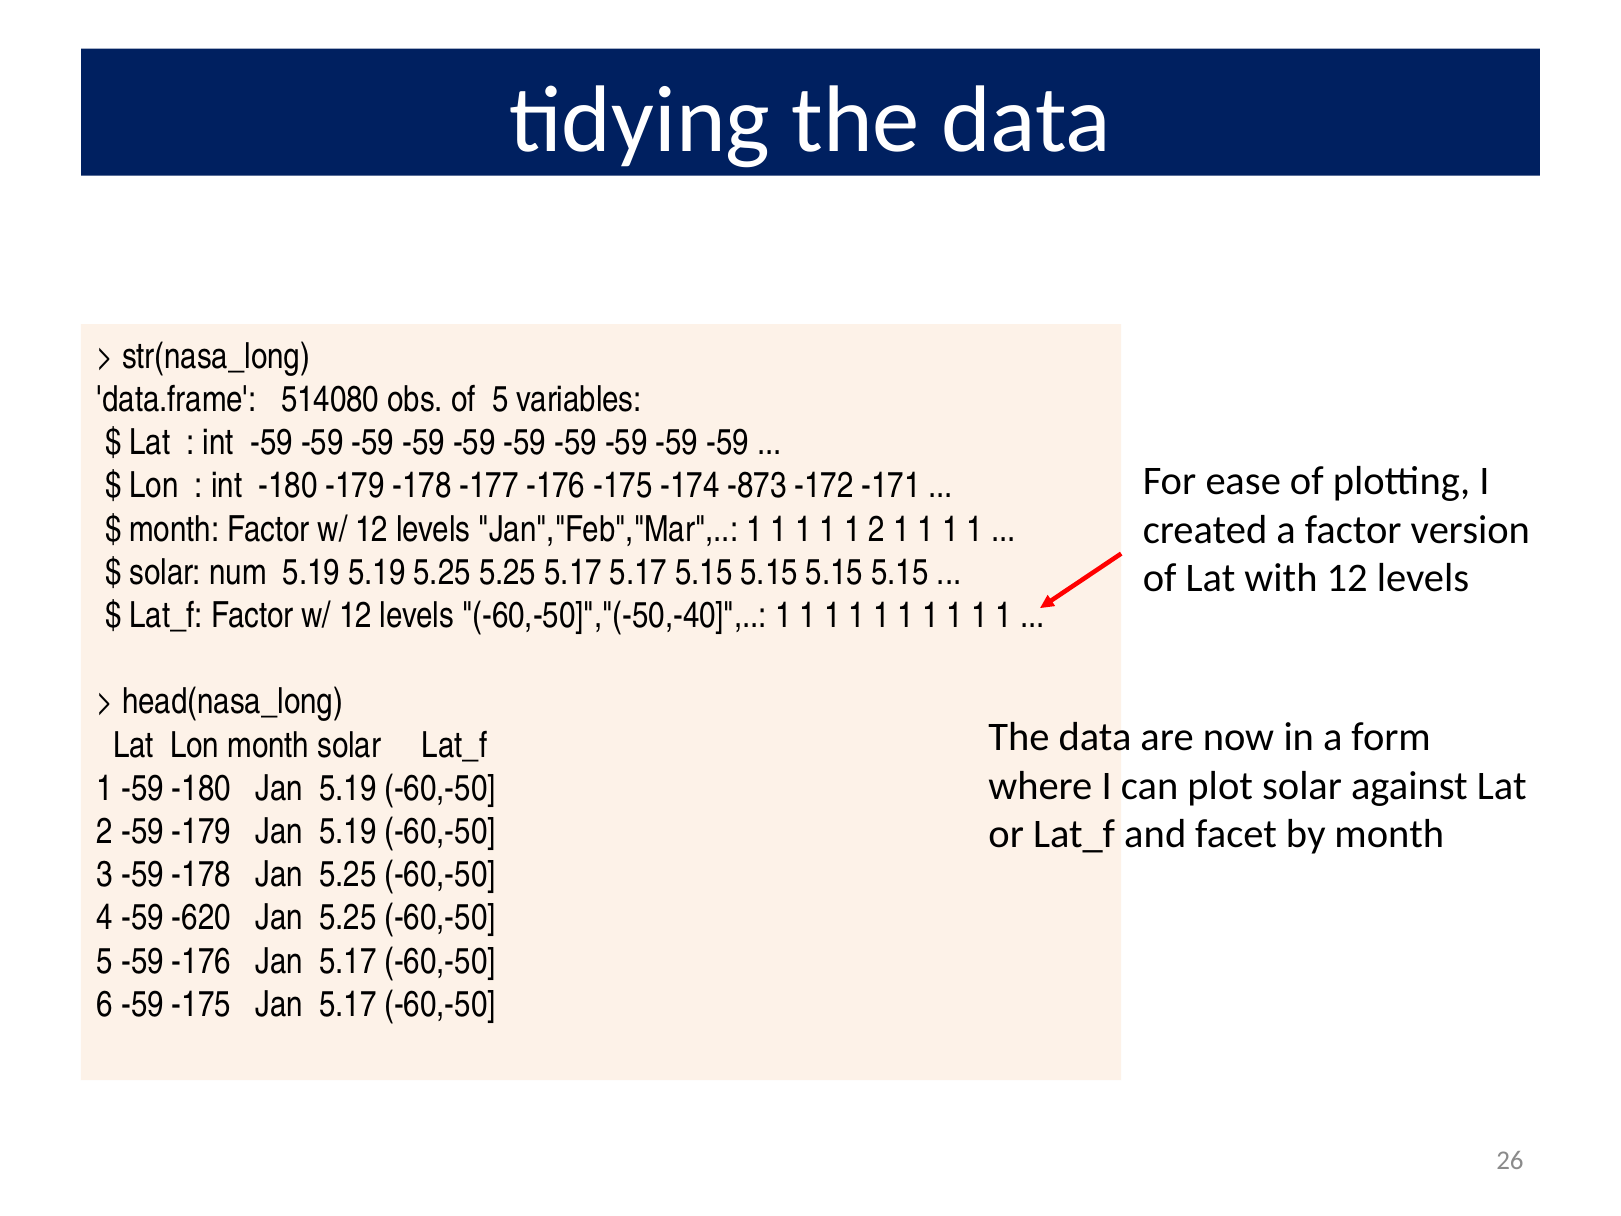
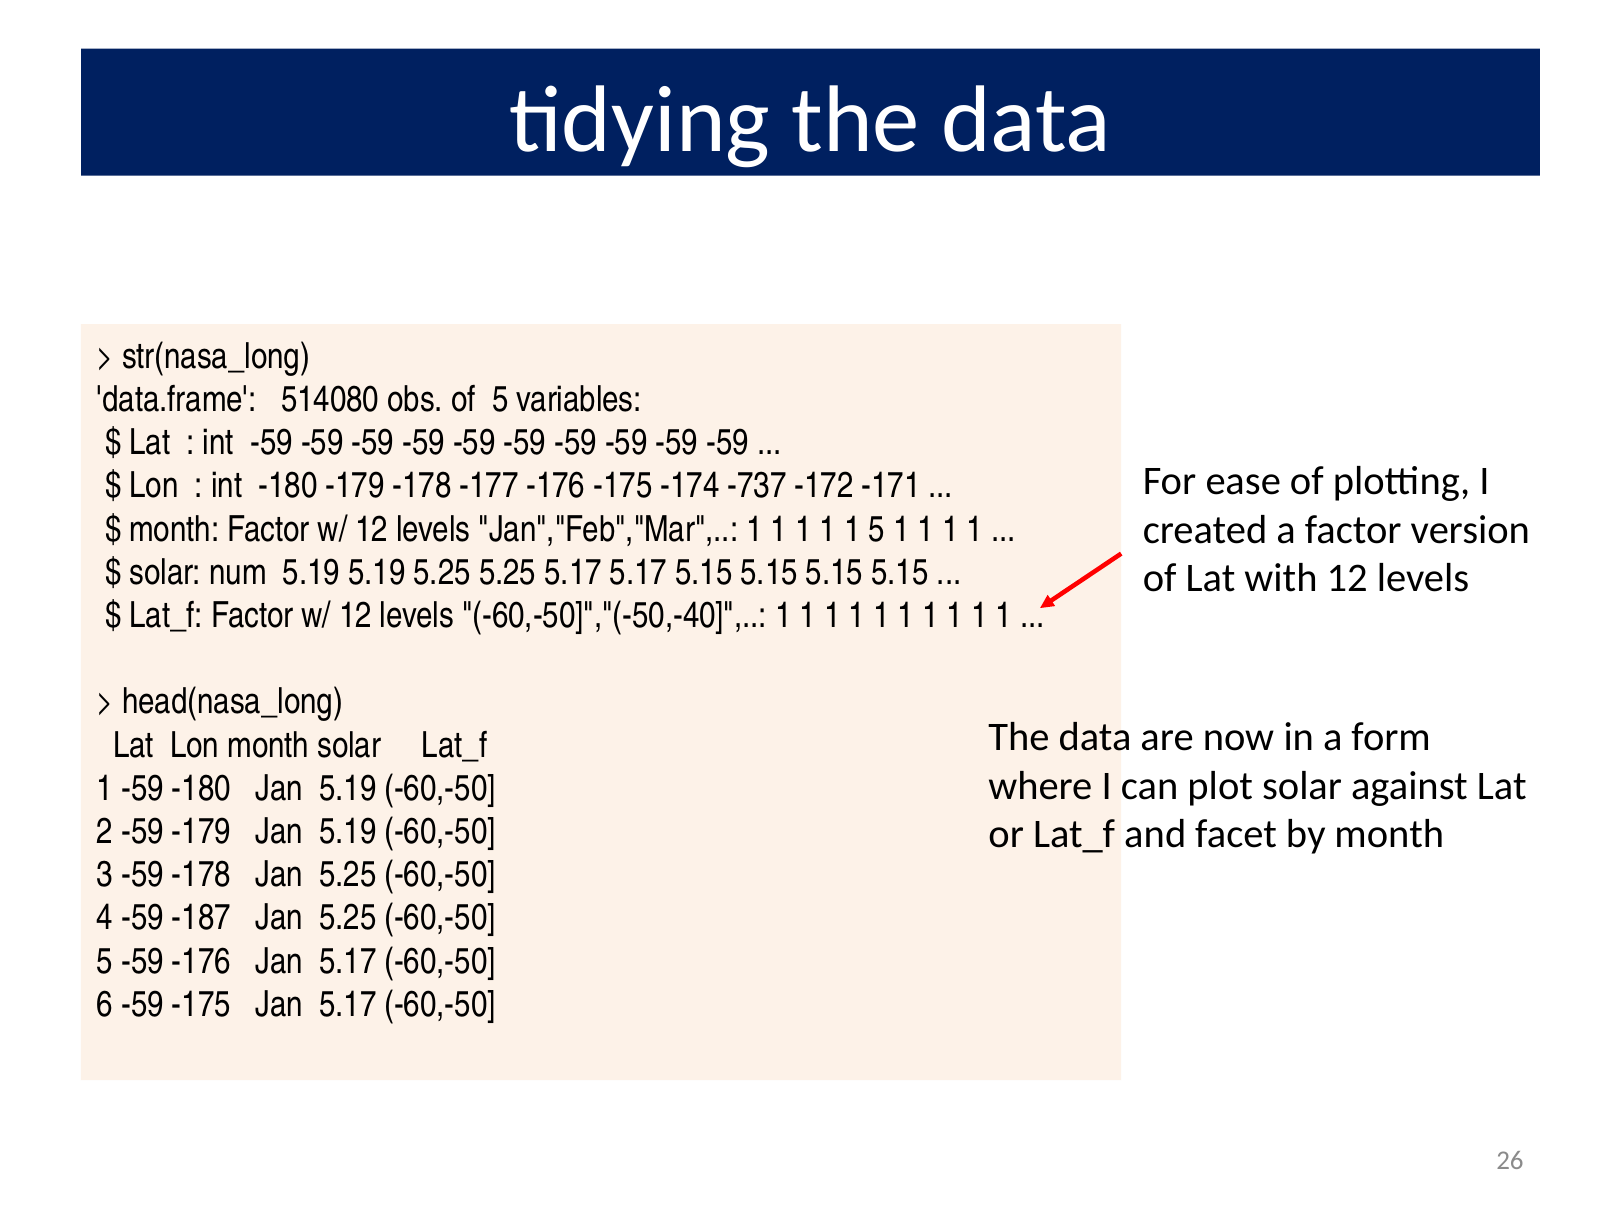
-873: -873 -> -737
1 2: 2 -> 5
-620: -620 -> -187
